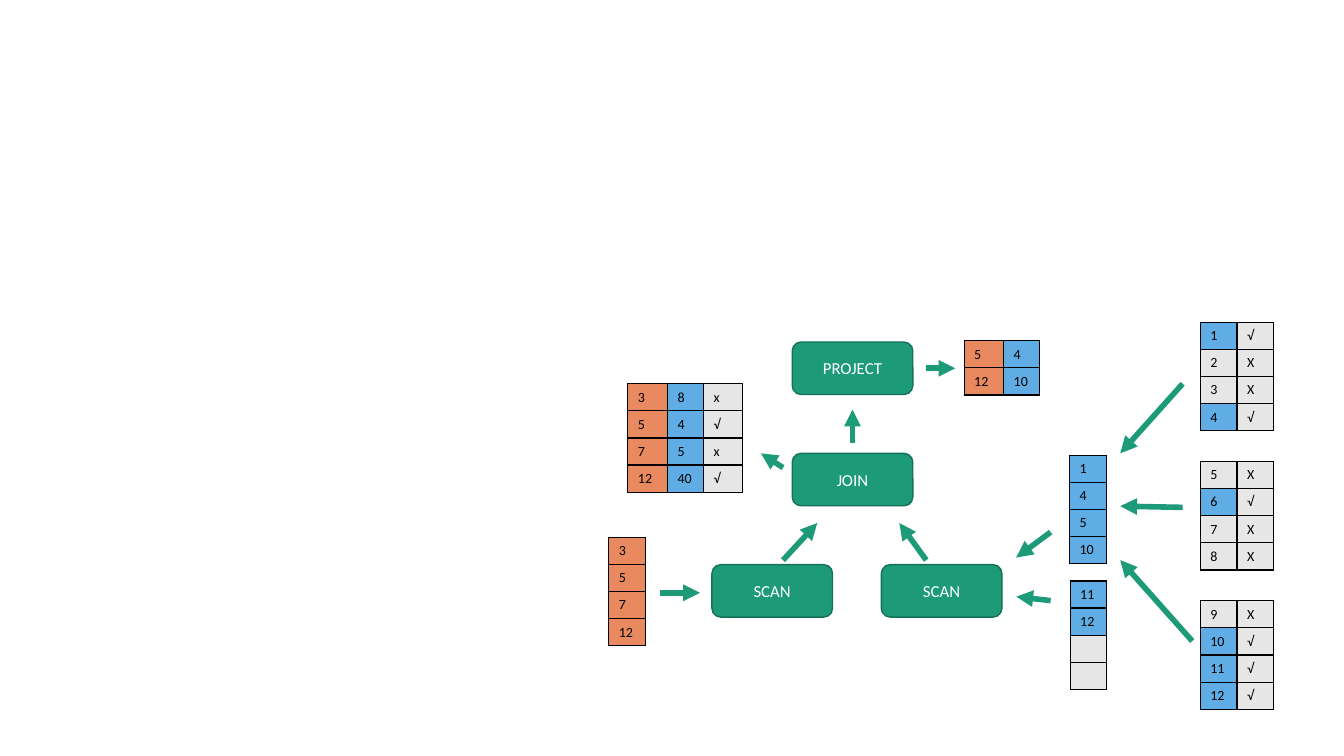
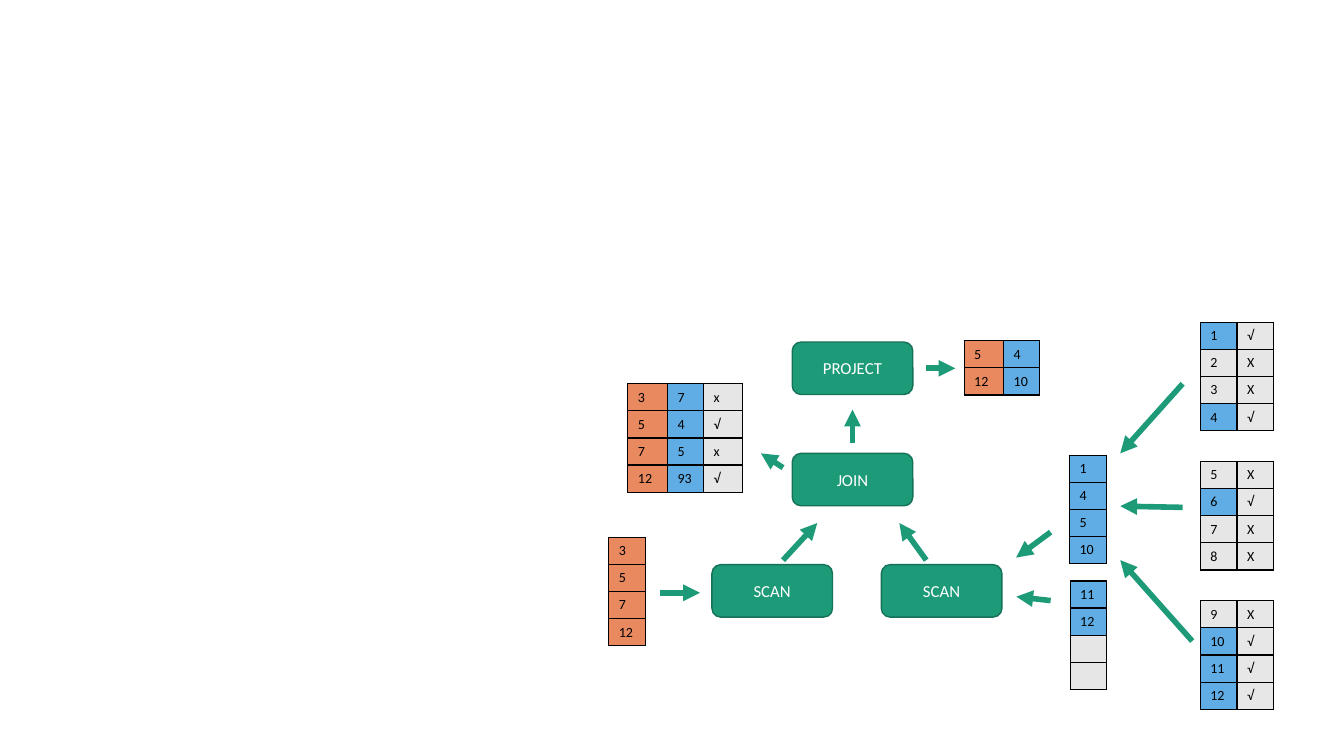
3 8: 8 -> 7
40: 40 -> 93
